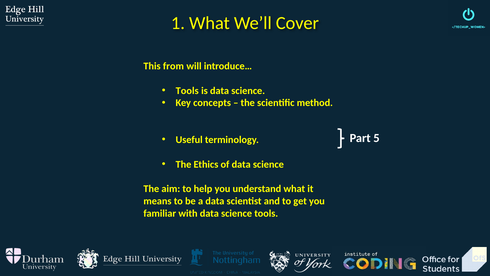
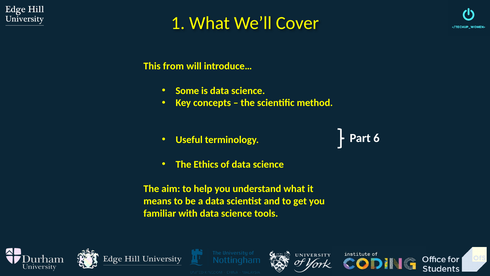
Tools at (187, 91): Tools -> Some
5: 5 -> 6
